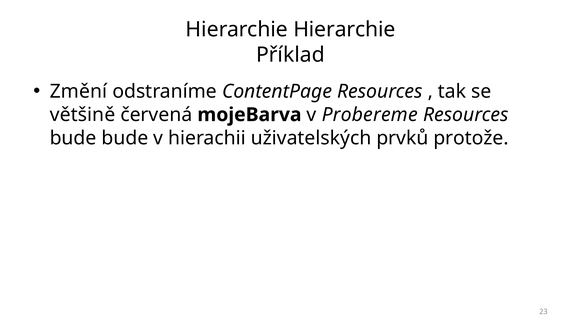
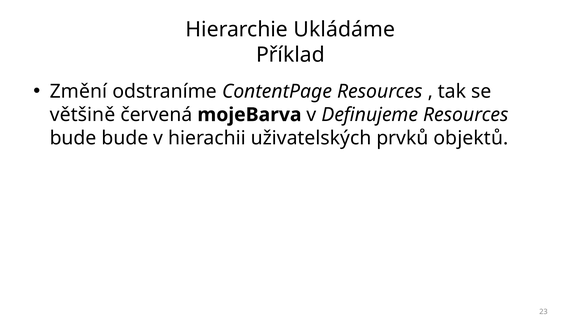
Hierarchie Hierarchie: Hierarchie -> Ukládáme
Probereme: Probereme -> Definujeme
protože: protože -> objektů
